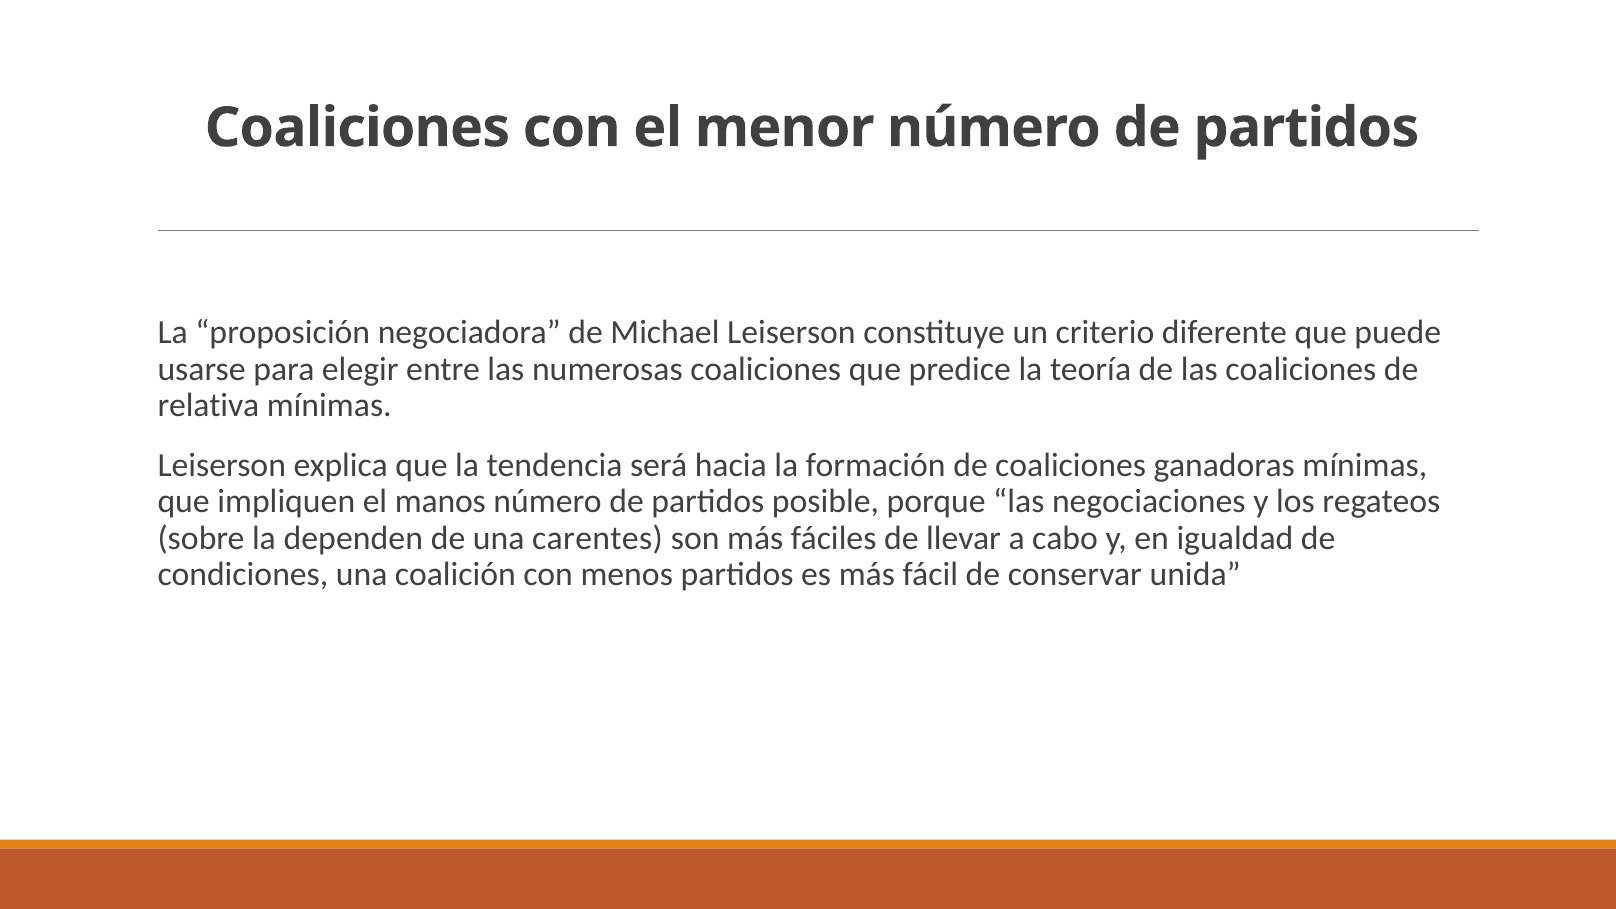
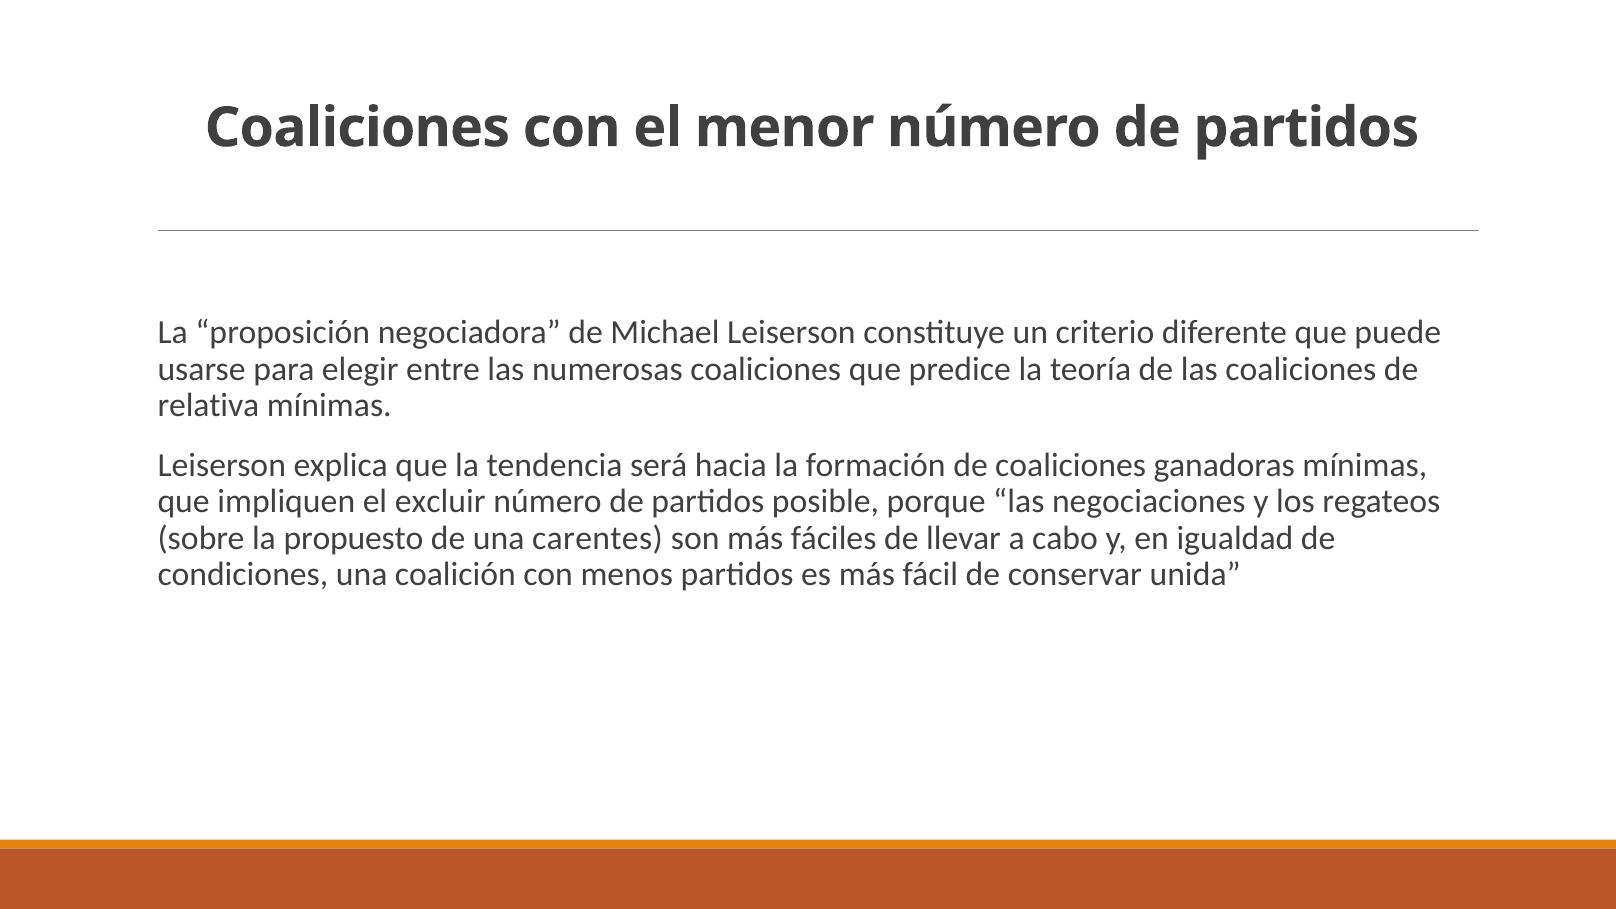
manos: manos -> excluir
dependen: dependen -> propuesto
